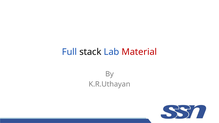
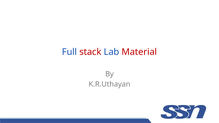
stack colour: black -> red
